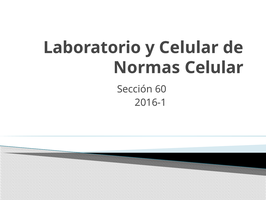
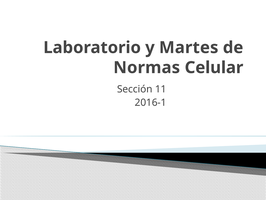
y Celular: Celular -> Martes
60: 60 -> 11
